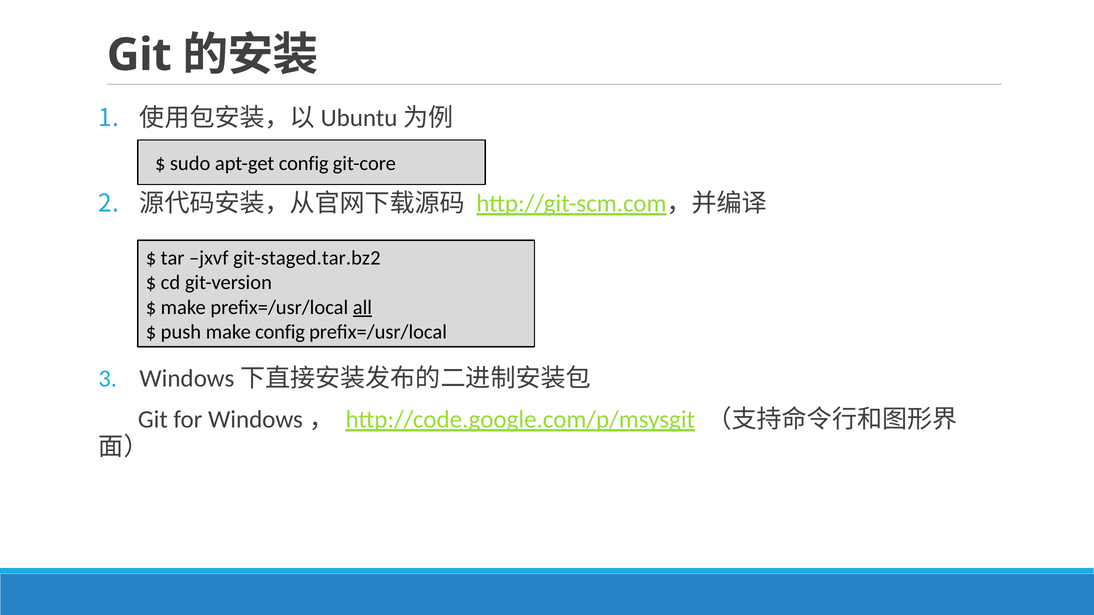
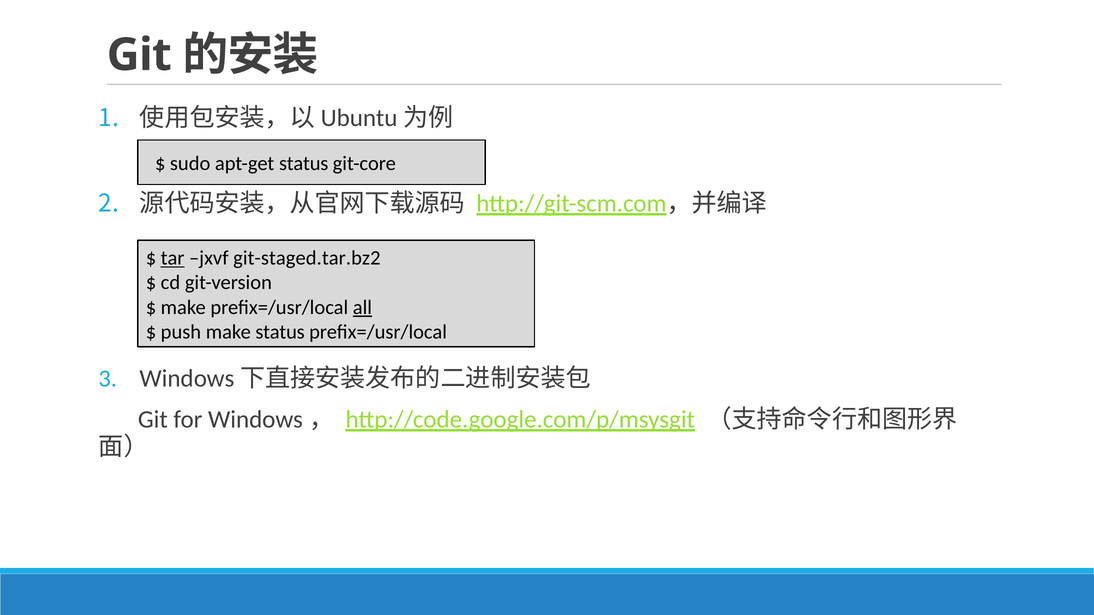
apt-get config: config -> status
tar underline: none -> present
make config: config -> status
